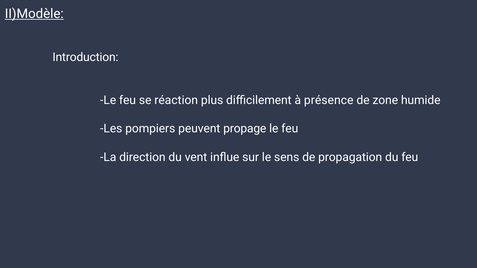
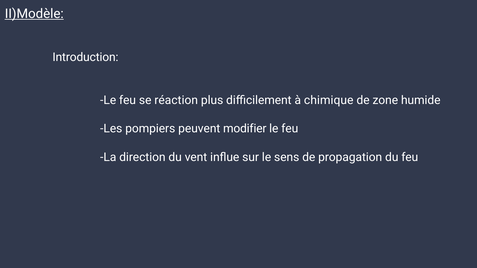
présence: présence -> chimique
propage: propage -> modifier
